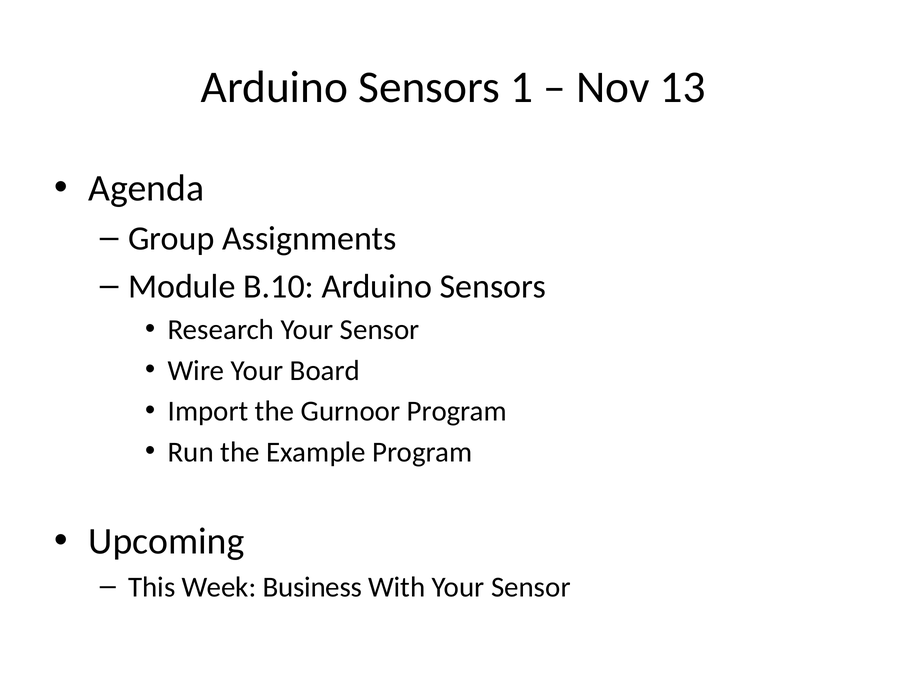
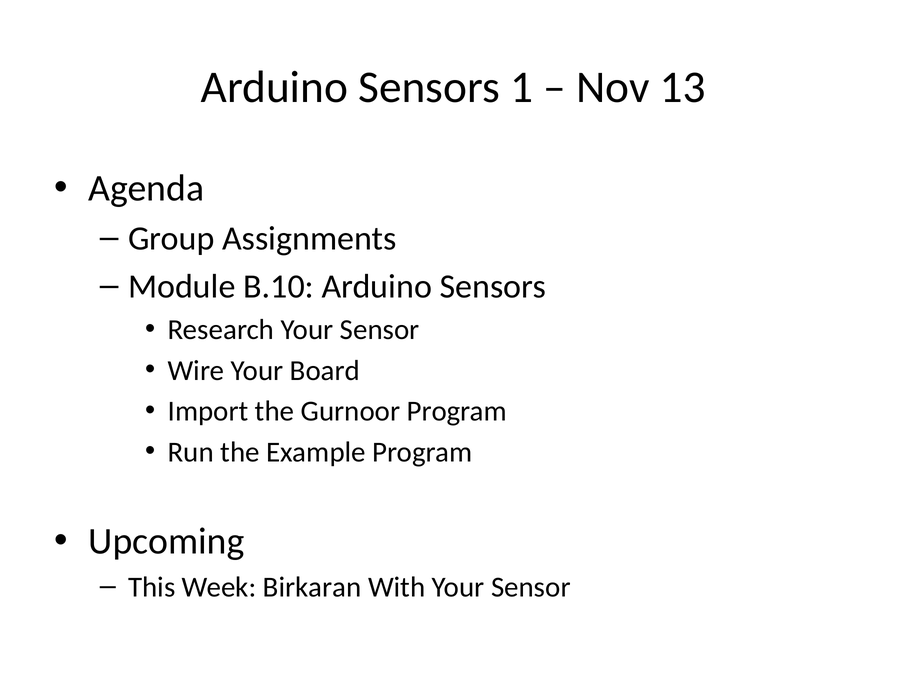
Business: Business -> Birkaran
